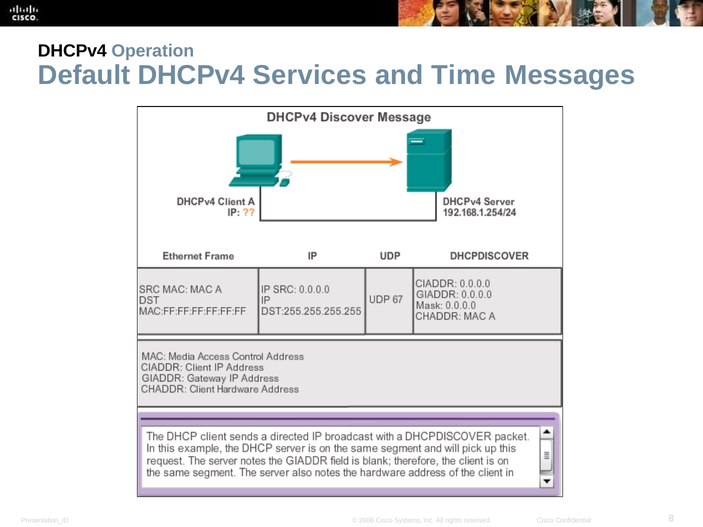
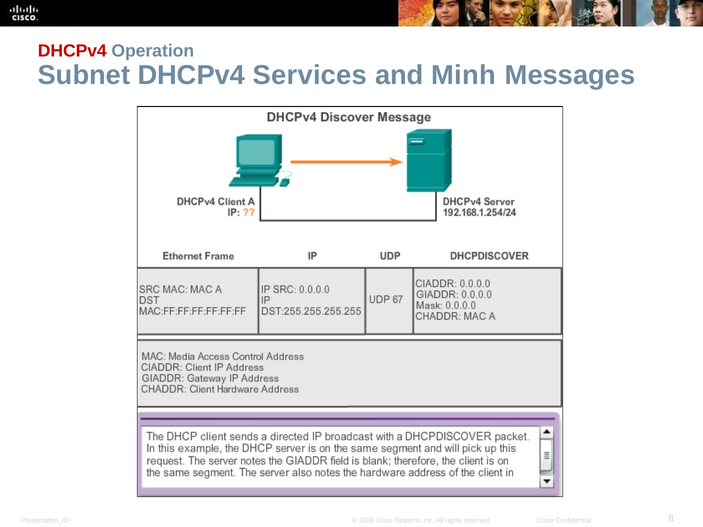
DHCPv4 at (72, 51) colour: black -> red
Default: Default -> Subnet
Time: Time -> Minh
